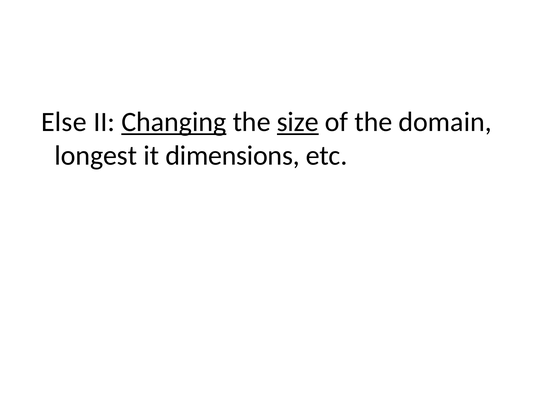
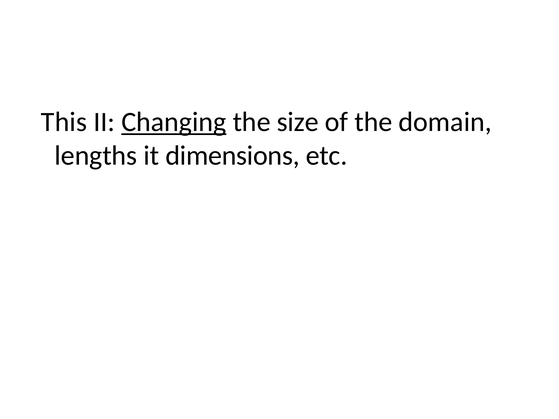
Else: Else -> This
size underline: present -> none
longest: longest -> lengths
